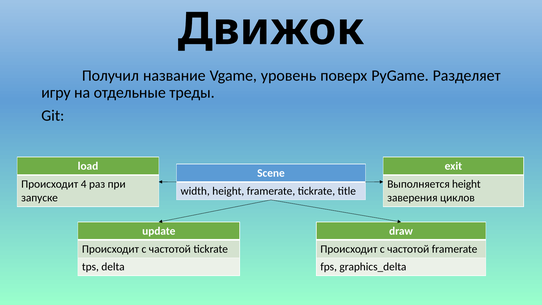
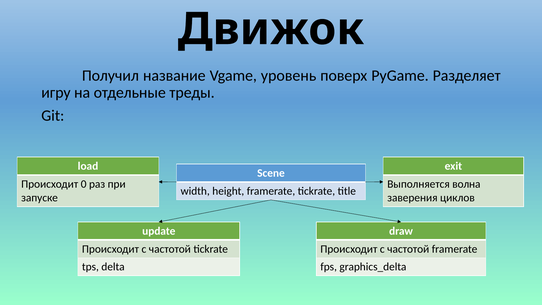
4: 4 -> 0
Выполняется height: height -> волна
